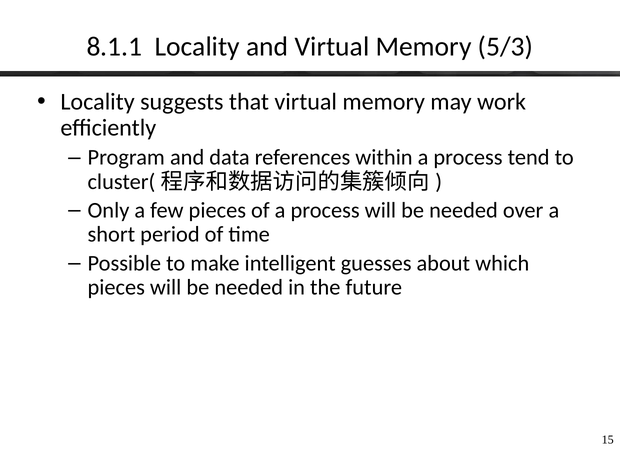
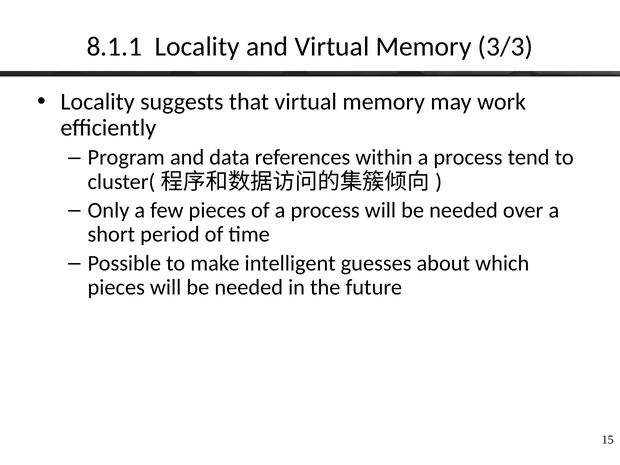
5/3: 5/3 -> 3/3
